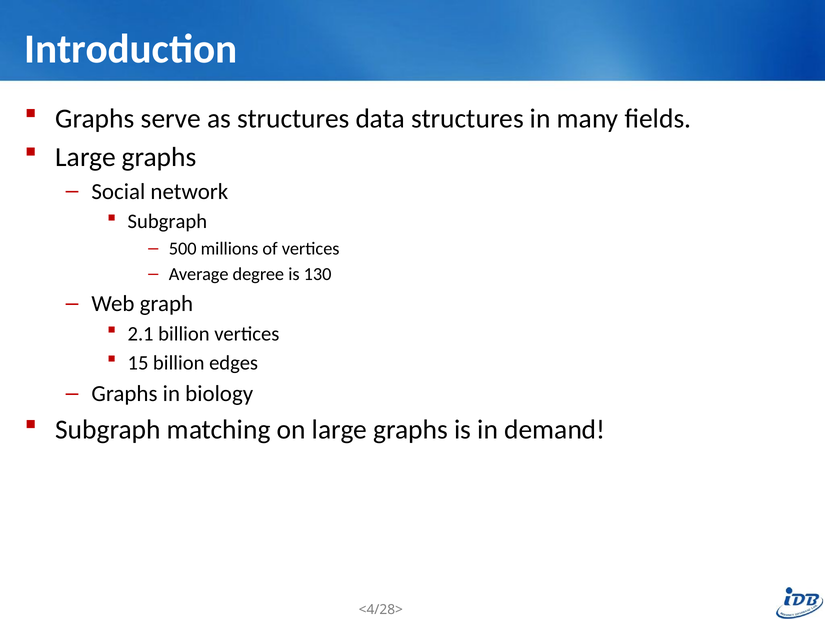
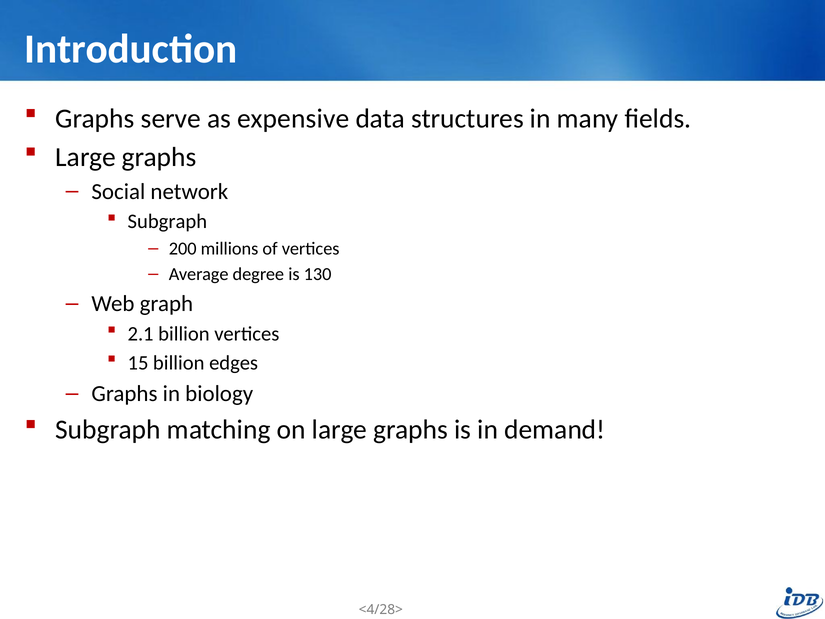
as structures: structures -> expensive
500: 500 -> 200
